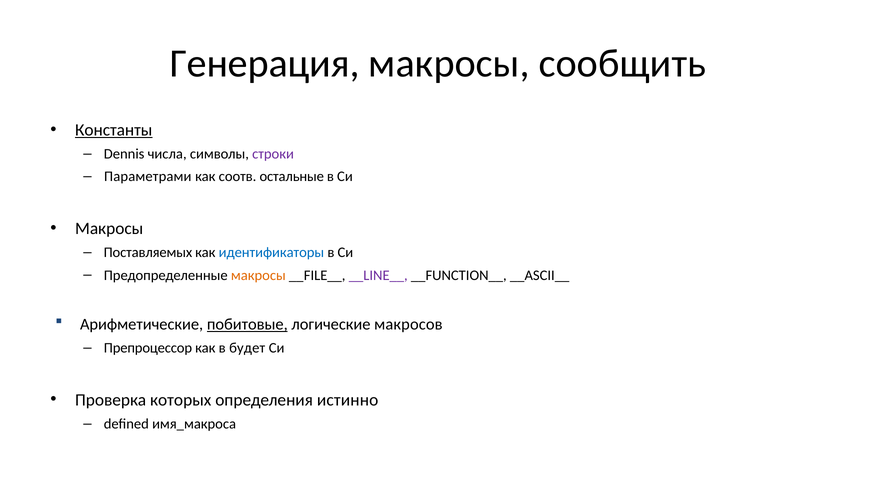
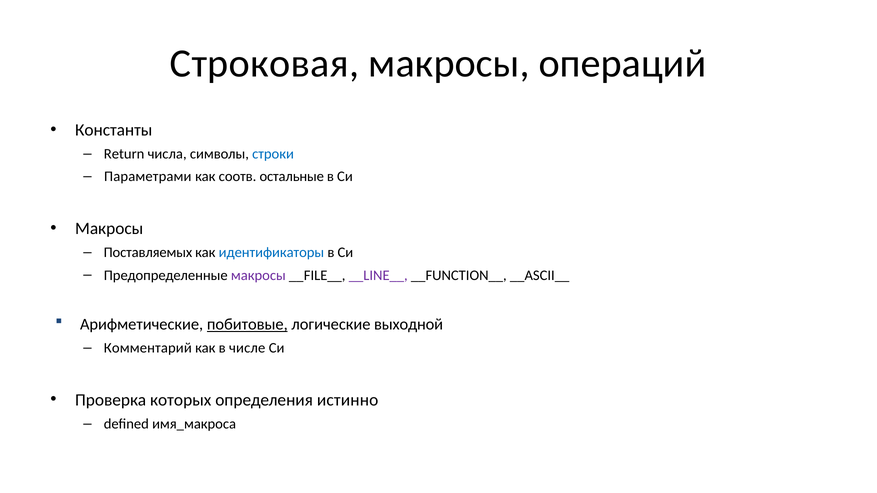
Генерация: Генерация -> Строковая
сообщить: сообщить -> операций
Константы underline: present -> none
Dennis: Dennis -> Return
строки colour: purple -> blue
макросы at (258, 275) colour: orange -> purple
макросов: макросов -> выходной
Препроцессор: Препроцессор -> Комментарий
будет: будет -> числе
